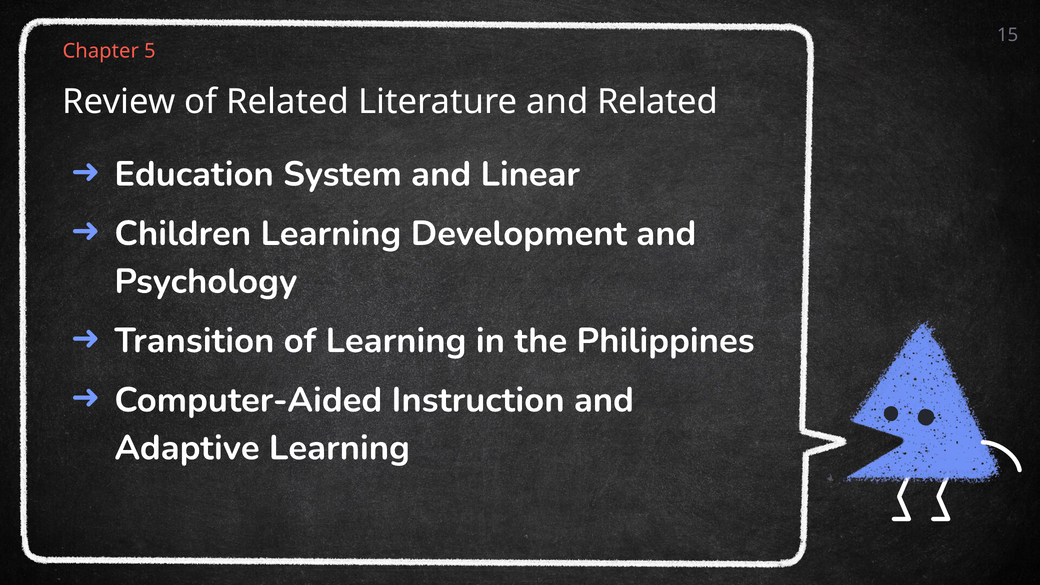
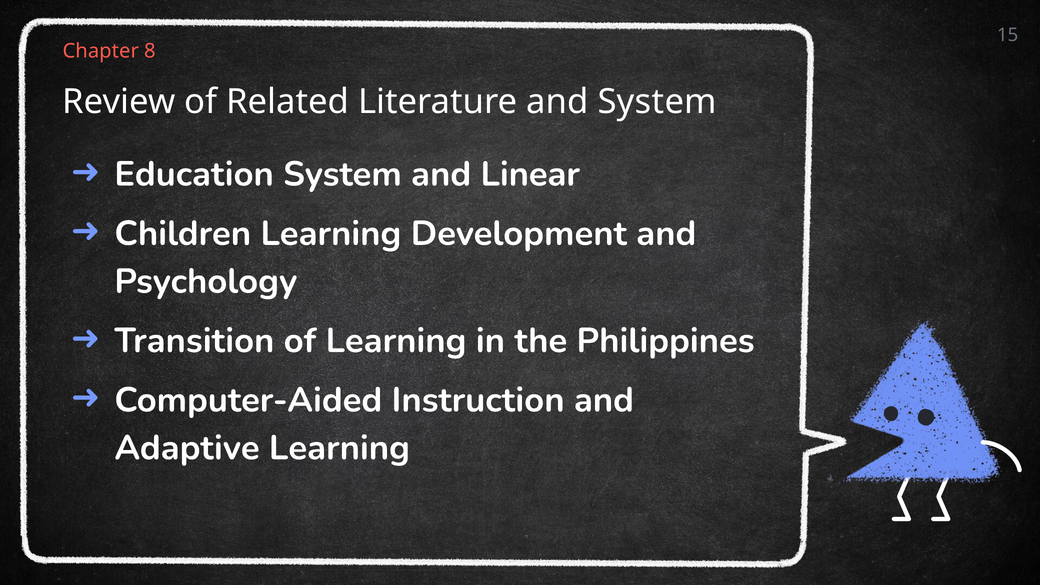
5: 5 -> 8
and Related: Related -> System
